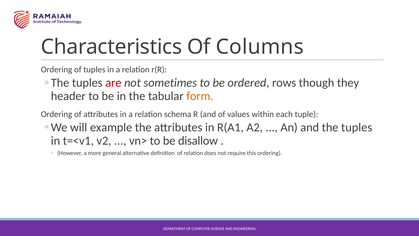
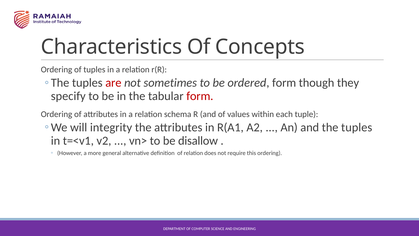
Columns: Columns -> Concepts
ordered rows: rows -> form
header: header -> specify
form at (200, 96) colour: orange -> red
example: example -> integrity
